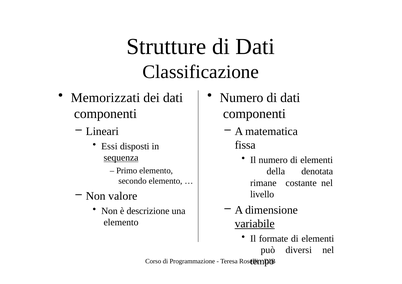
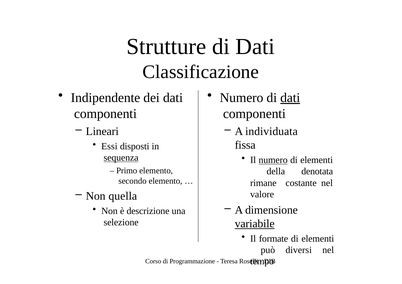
Memorizzati: Memorizzati -> Indipendente
dati at (290, 98) underline: none -> present
matematica: matematica -> individuata
numero at (273, 160) underline: none -> present
livello: livello -> valore
valore: valore -> quella
elemento at (121, 223): elemento -> selezione
